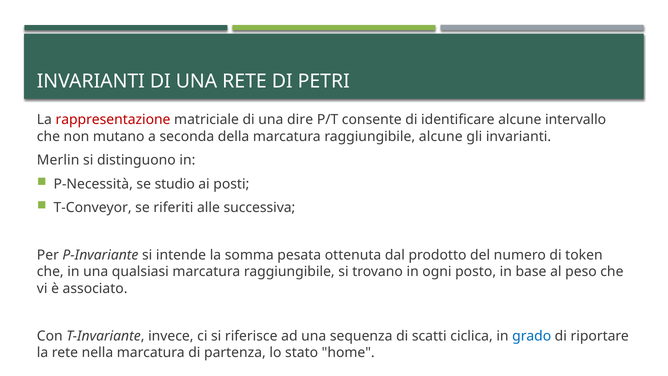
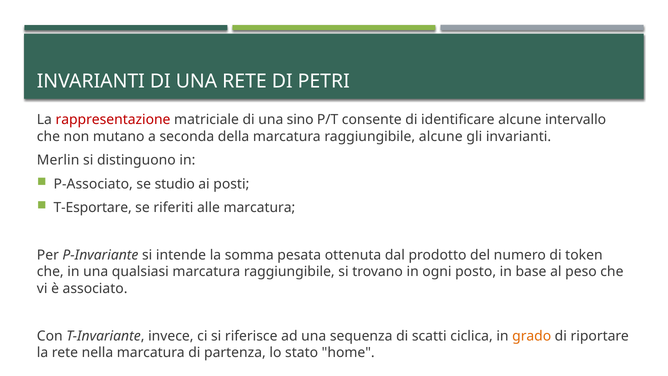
dire: dire -> sino
P-Necessità: P-Necessità -> P-Associato
T-Conveyor: T-Conveyor -> T-Esportare
alle successiva: successiva -> marcatura
grado colour: blue -> orange
